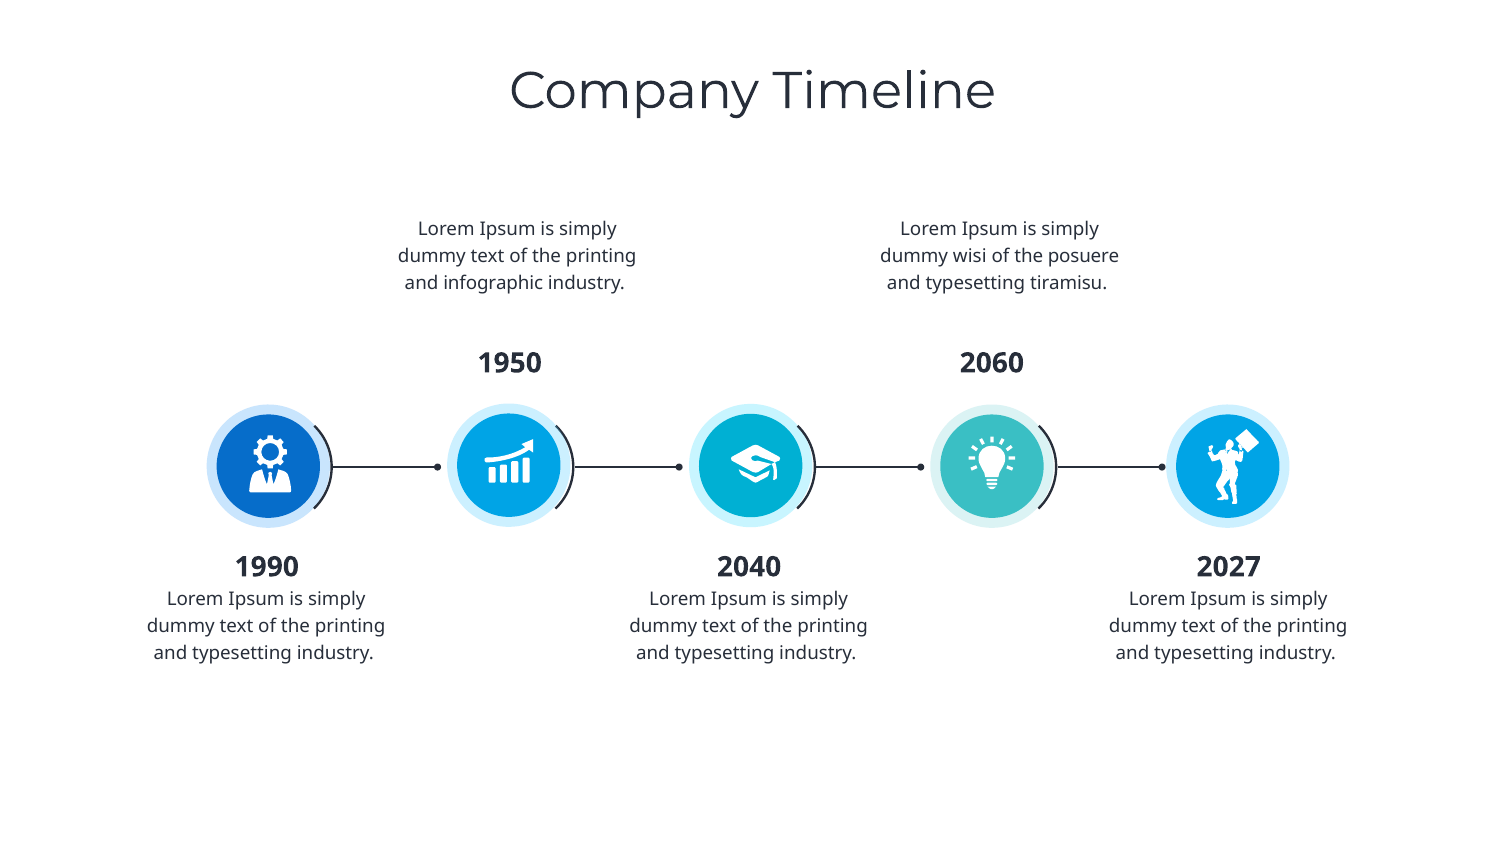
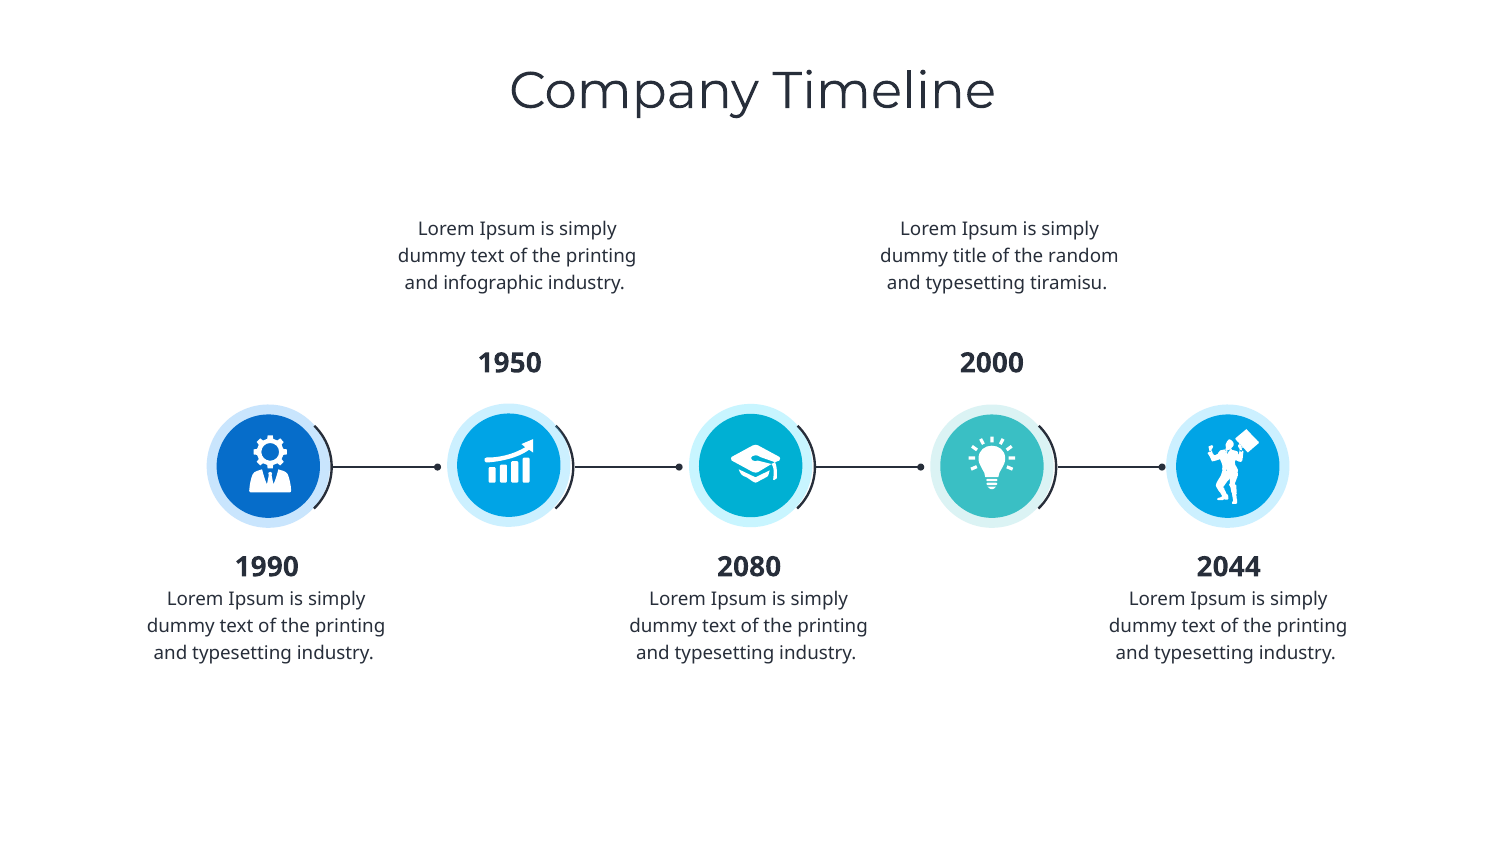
wisi: wisi -> title
posuere: posuere -> random
2060: 2060 -> 2000
2040: 2040 -> 2080
2027: 2027 -> 2044
